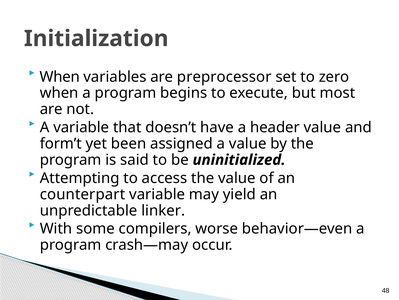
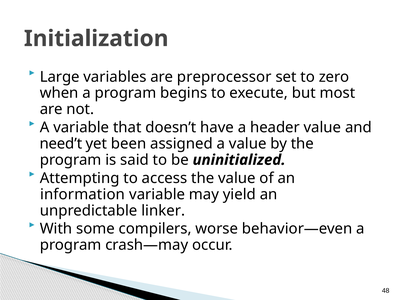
When at (60, 77): When -> Large
form’t: form’t -> need’t
counterpart: counterpart -> information
